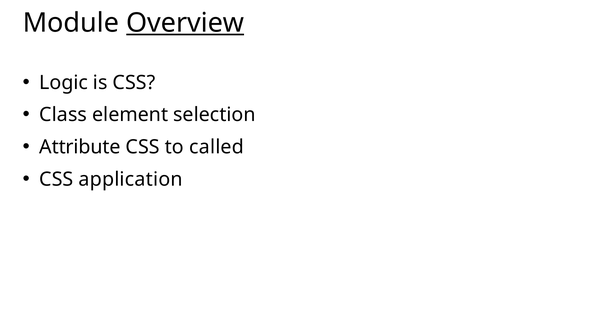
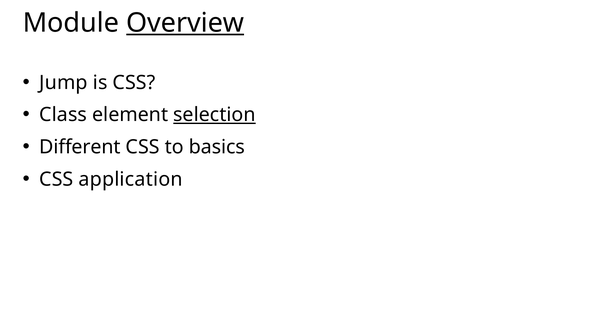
Logic: Logic -> Jump
selection underline: none -> present
Attribute: Attribute -> Different
called: called -> basics
